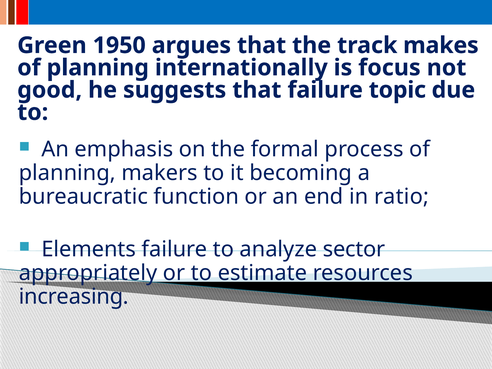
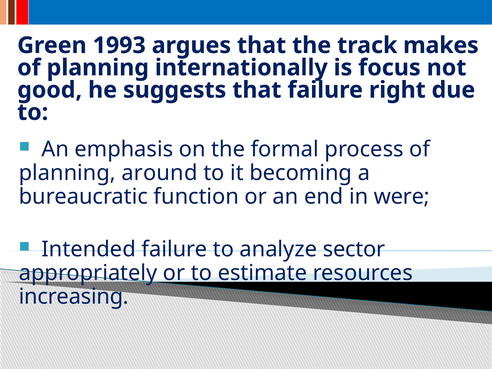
1950: 1950 -> 1993
topic: topic -> right
makers: makers -> around
ratio: ratio -> were
Elements: Elements -> Intended
